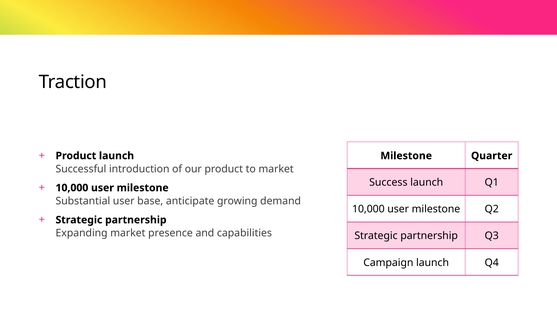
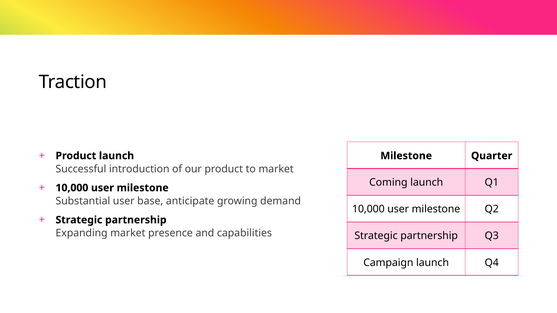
Success: Success -> Coming
